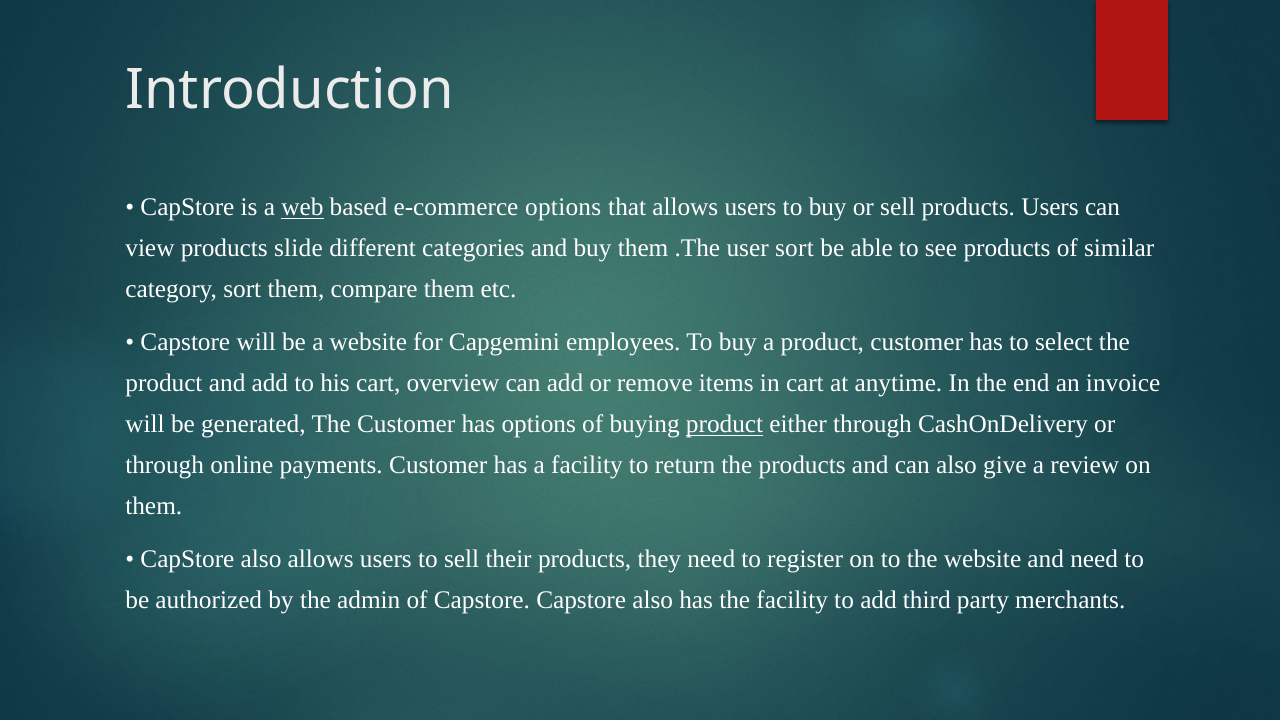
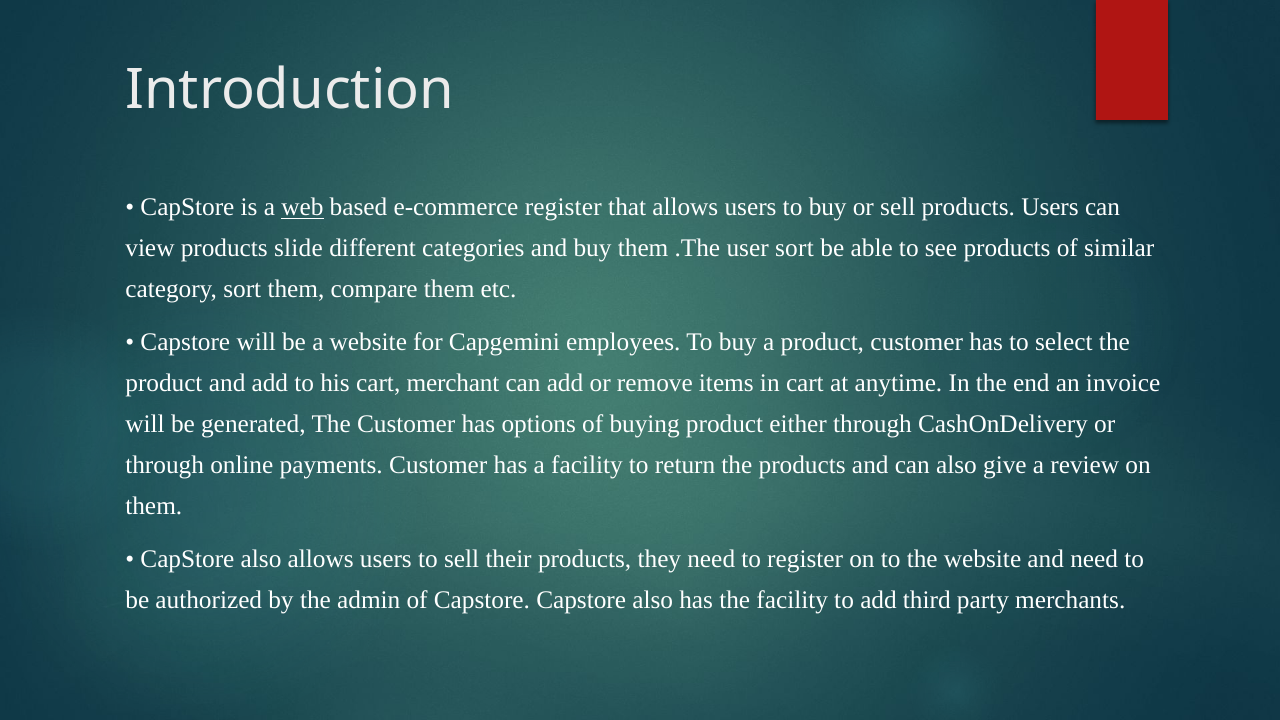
e-commerce options: options -> register
overview: overview -> merchant
product at (725, 424) underline: present -> none
